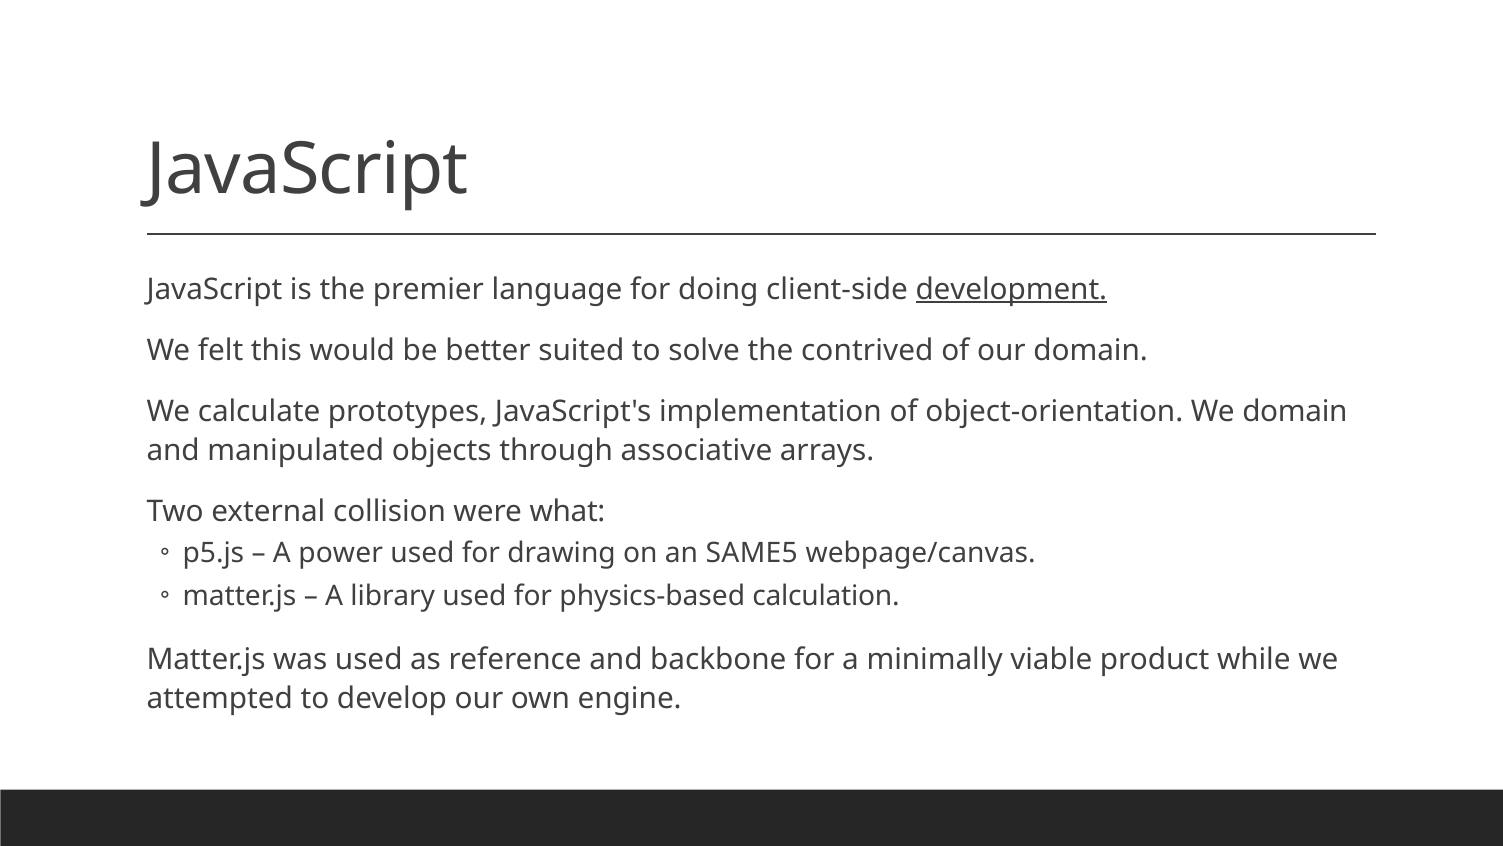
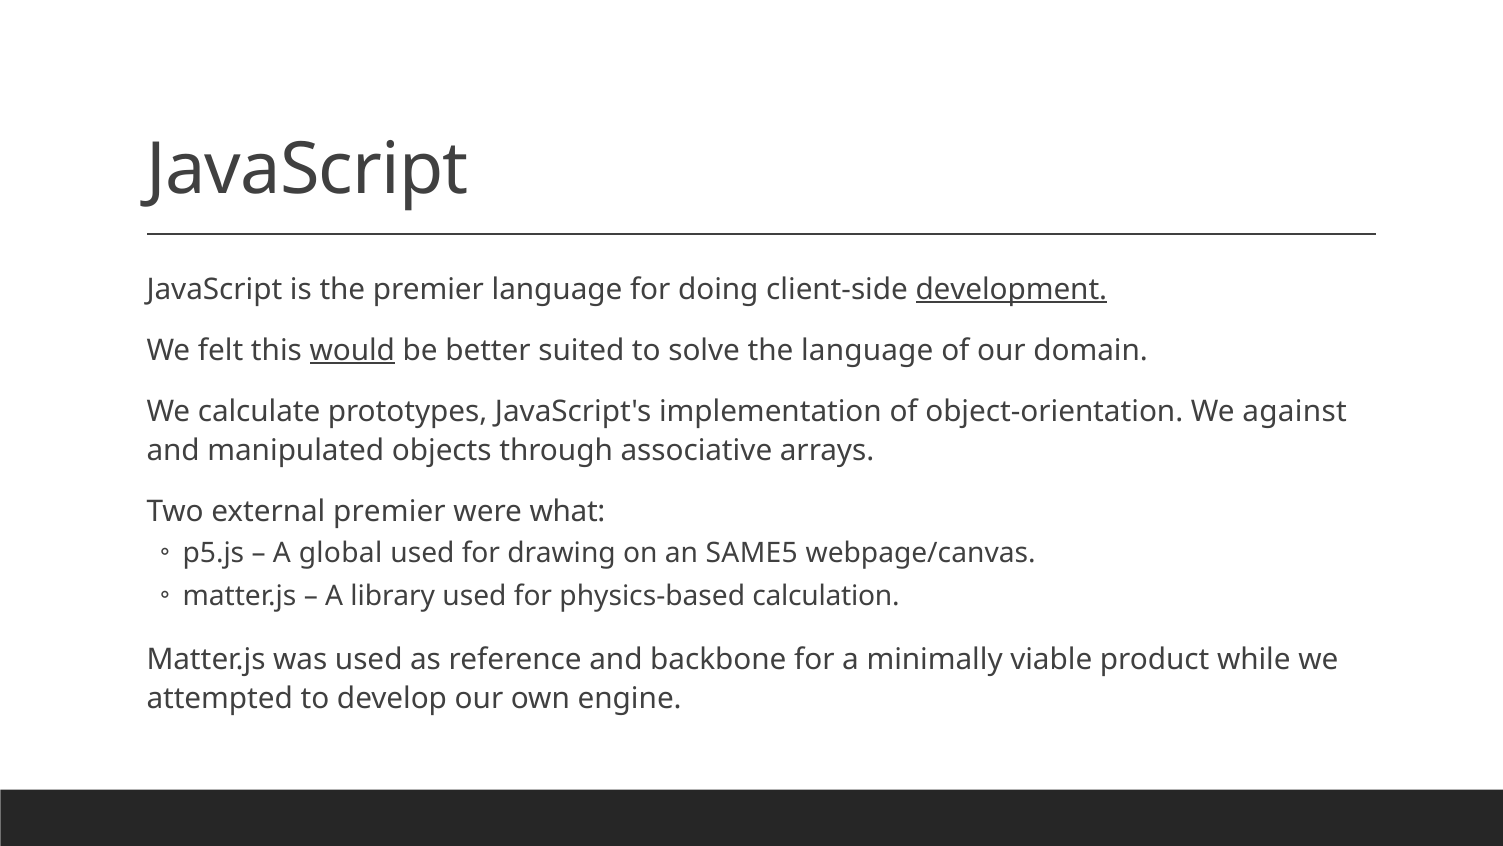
would underline: none -> present
the contrived: contrived -> language
We domain: domain -> against
external collision: collision -> premier
power: power -> global
